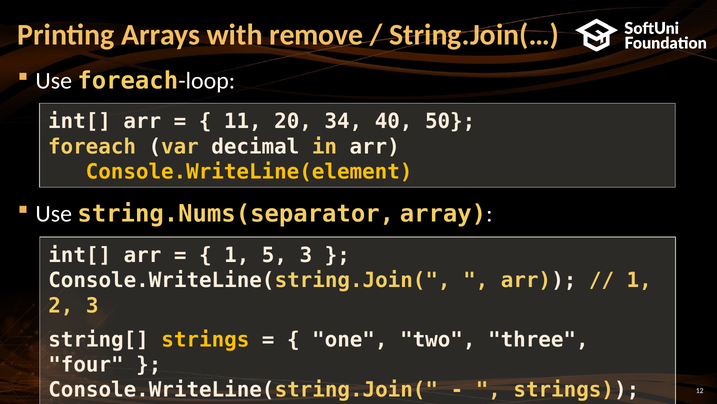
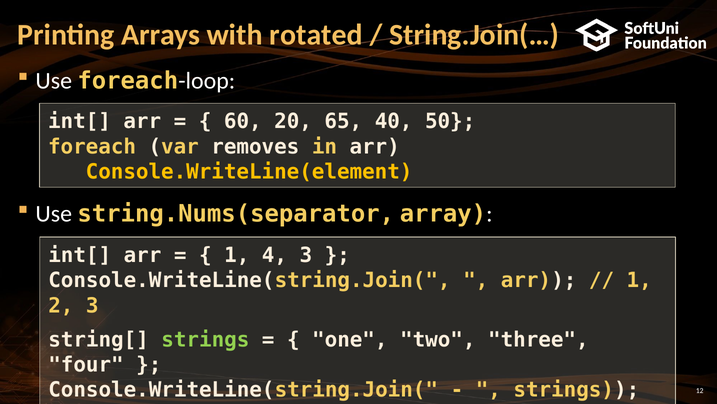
remove: remove -> rotated
11: 11 -> 60
34: 34 -> 65
decimal: decimal -> removes
5: 5 -> 4
strings at (205, 339) colour: yellow -> light green
